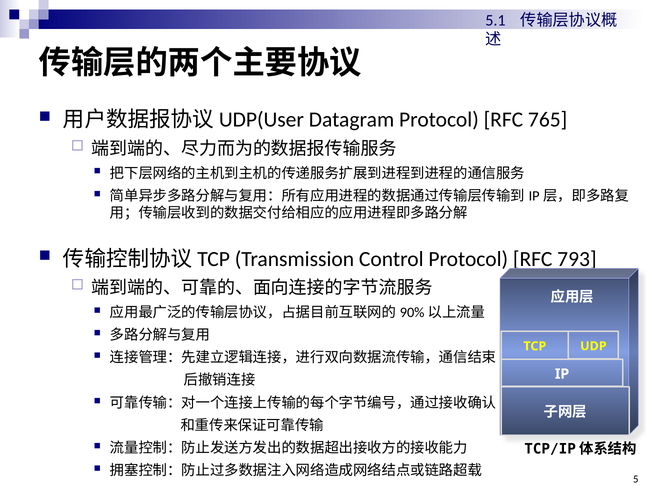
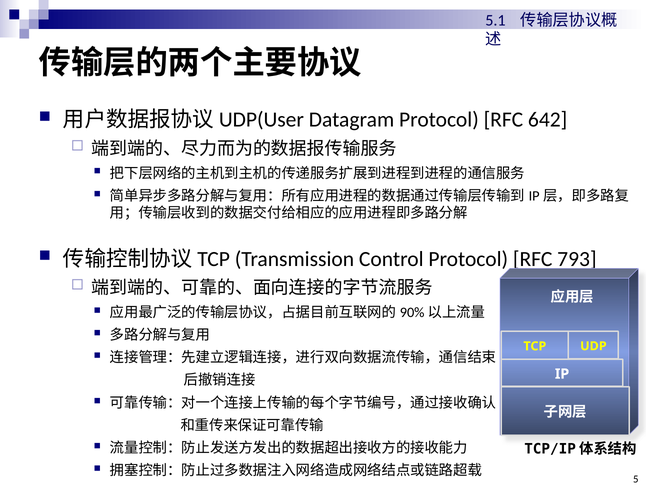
765: 765 -> 642
